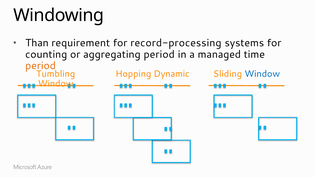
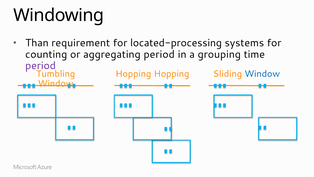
record-processing: record-processing -> located-processing
managed: managed -> grouping
period at (41, 66) colour: orange -> purple
Hopping Dynamic: Dynamic -> Hopping
